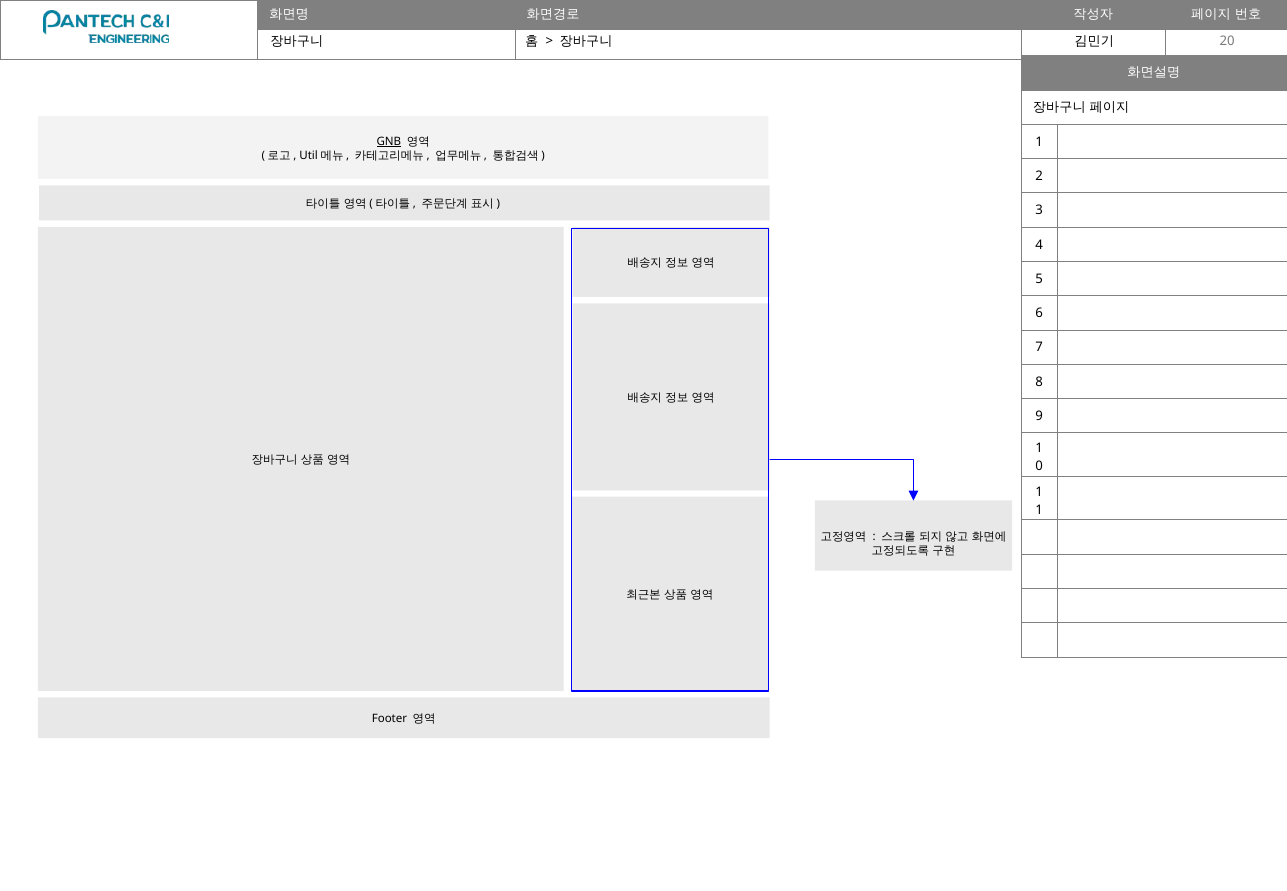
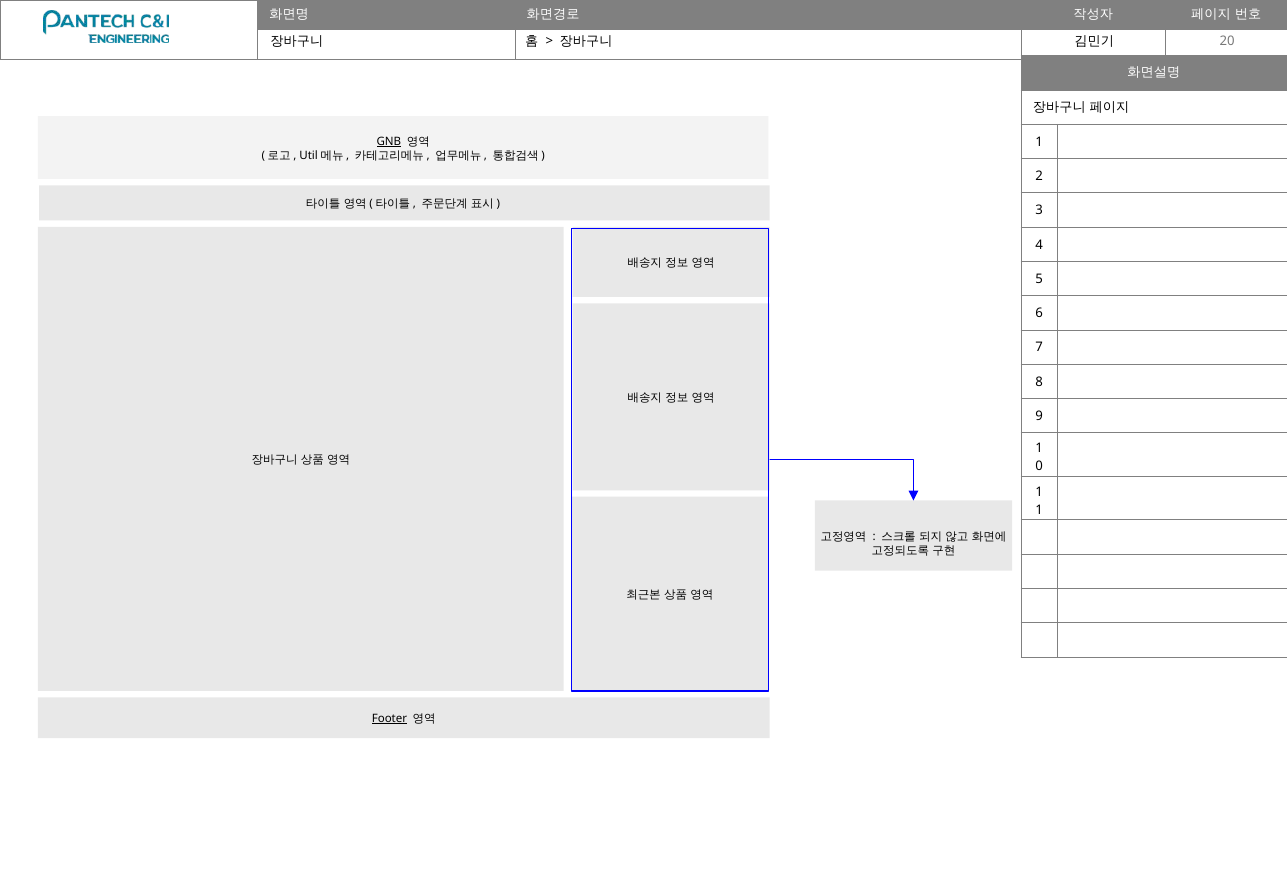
Footer underline: none -> present
